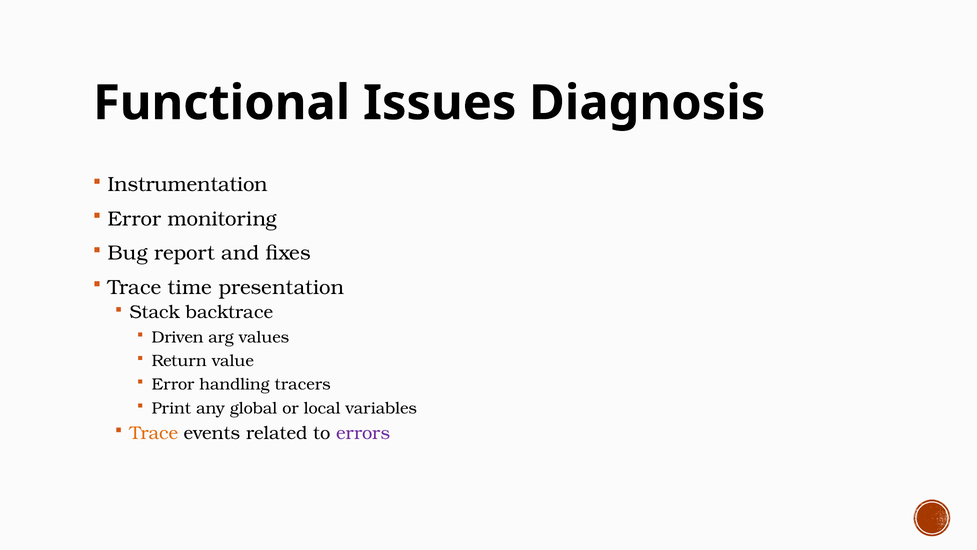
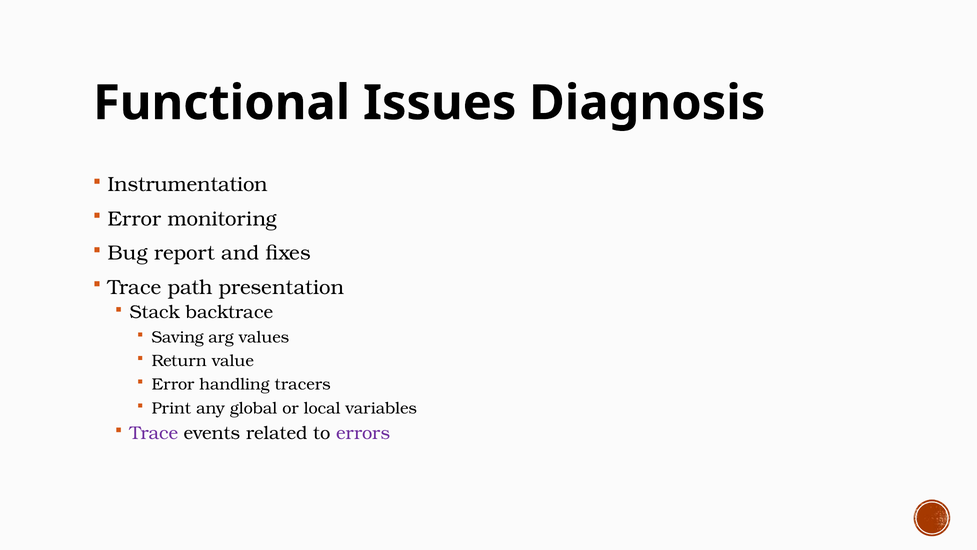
time: time -> path
Driven: Driven -> Saving
Trace at (154, 433) colour: orange -> purple
